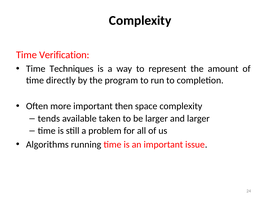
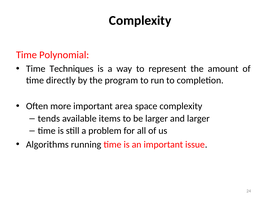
Verification: Verification -> Polynomial
then: then -> area
taken: taken -> items
